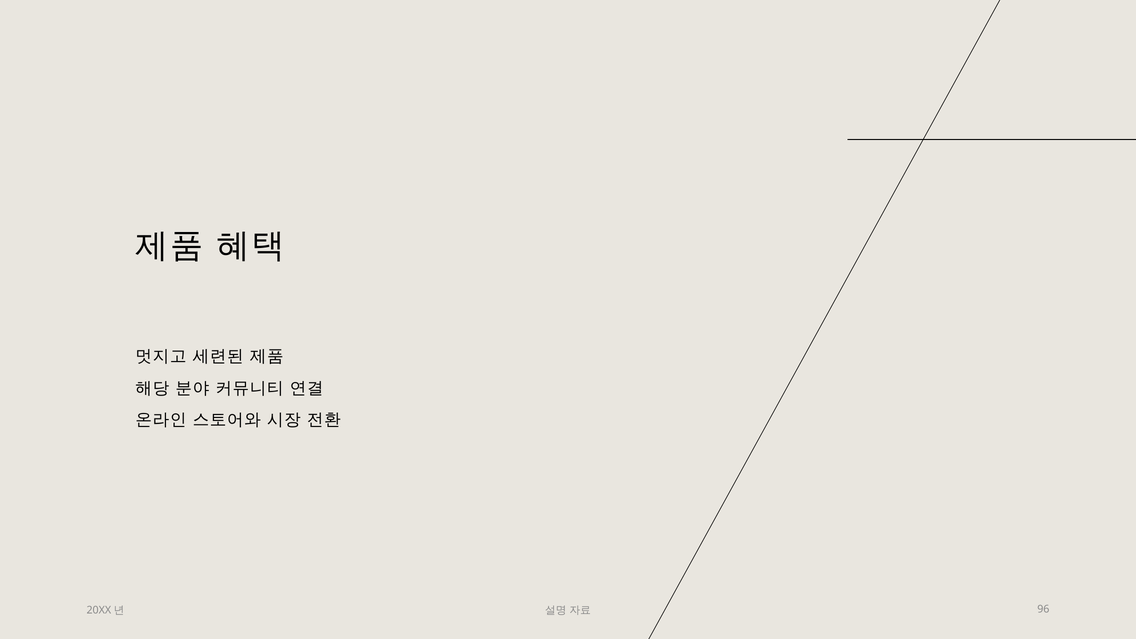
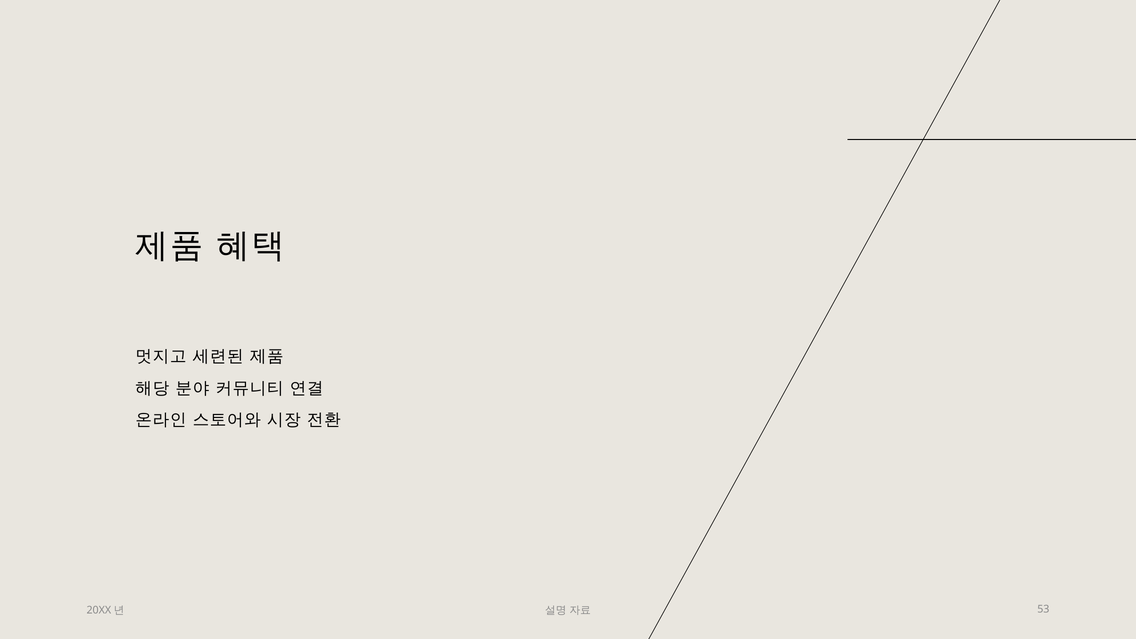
96: 96 -> 53
